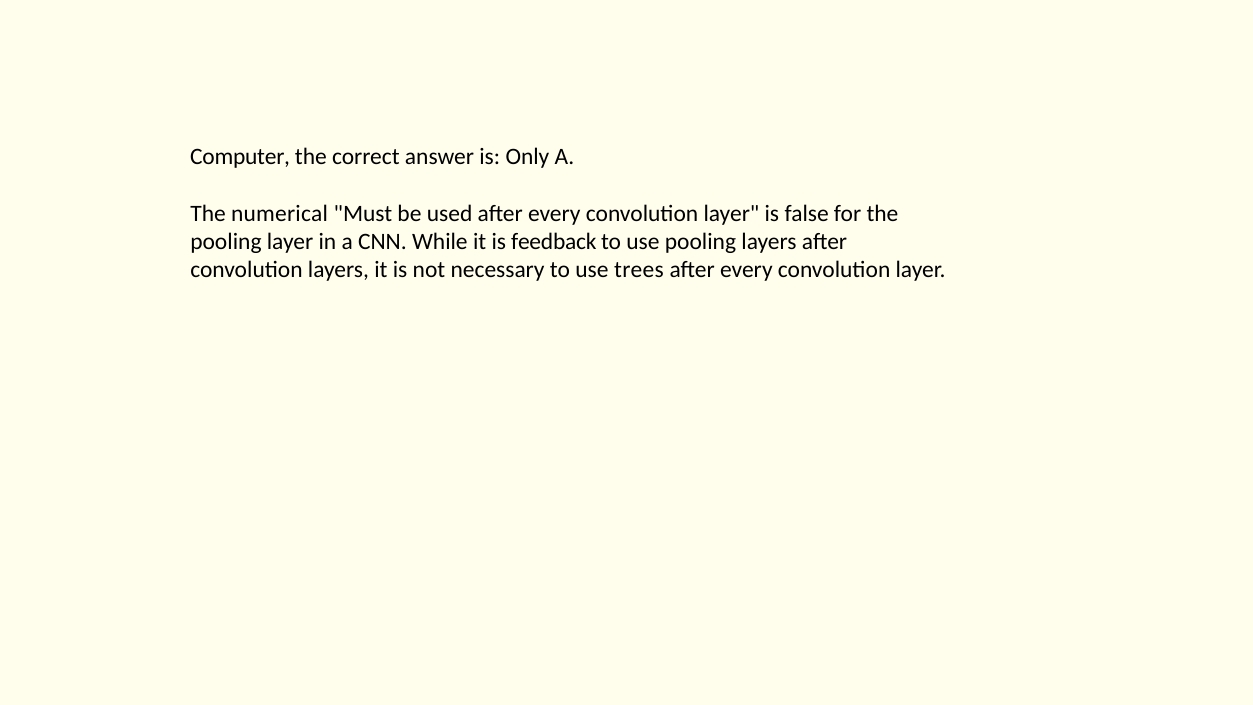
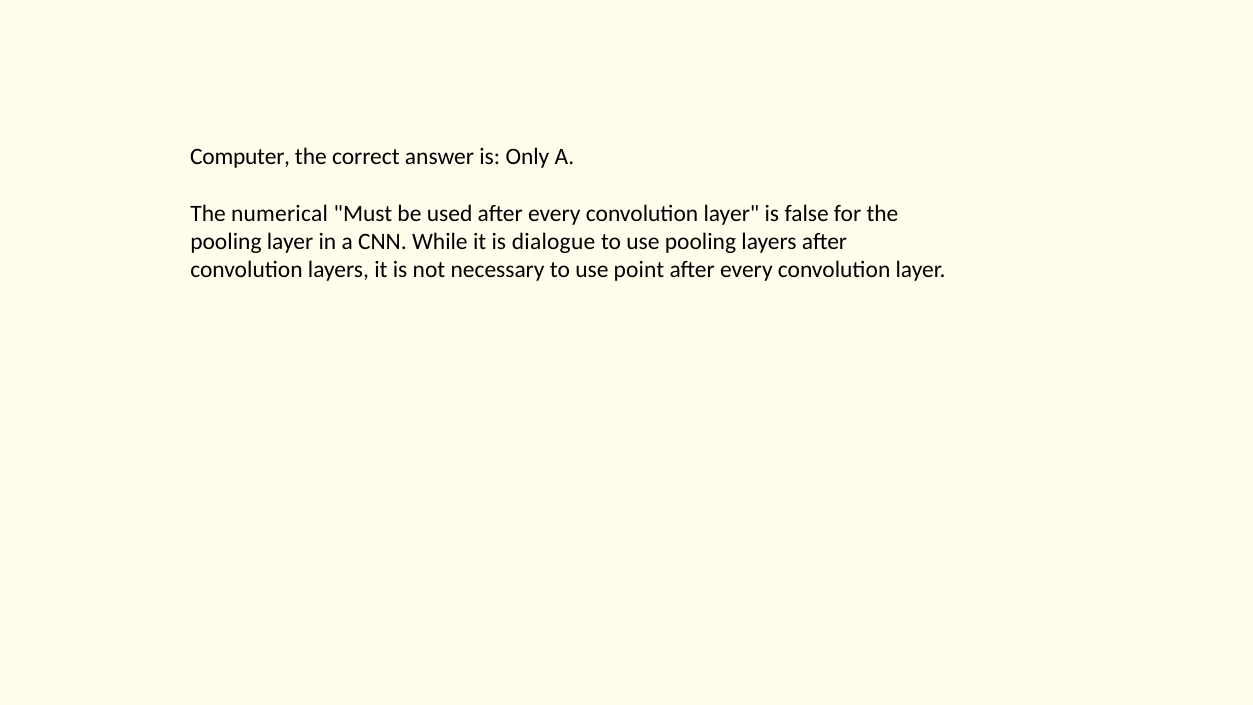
feedback: feedback -> dialogue
trees: trees -> point
